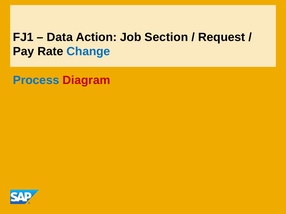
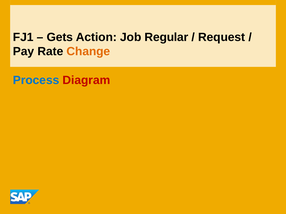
Data: Data -> Gets
Section: Section -> Regular
Change colour: blue -> orange
